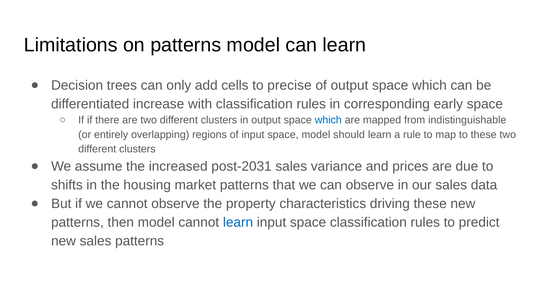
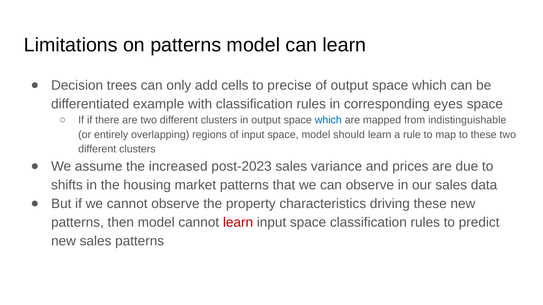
increase: increase -> example
early: early -> eyes
post-2031: post-2031 -> post-2023
learn at (238, 223) colour: blue -> red
